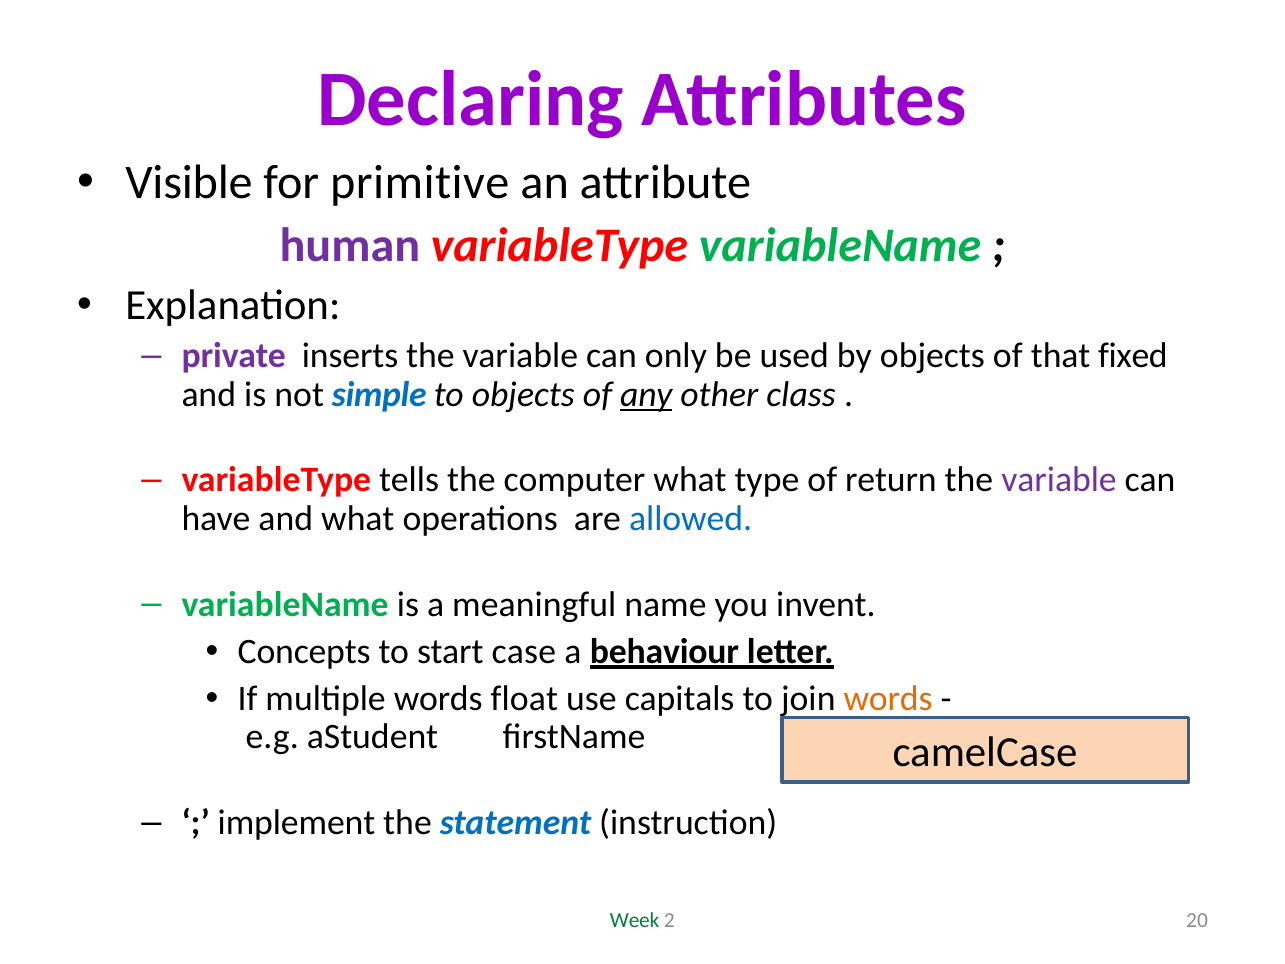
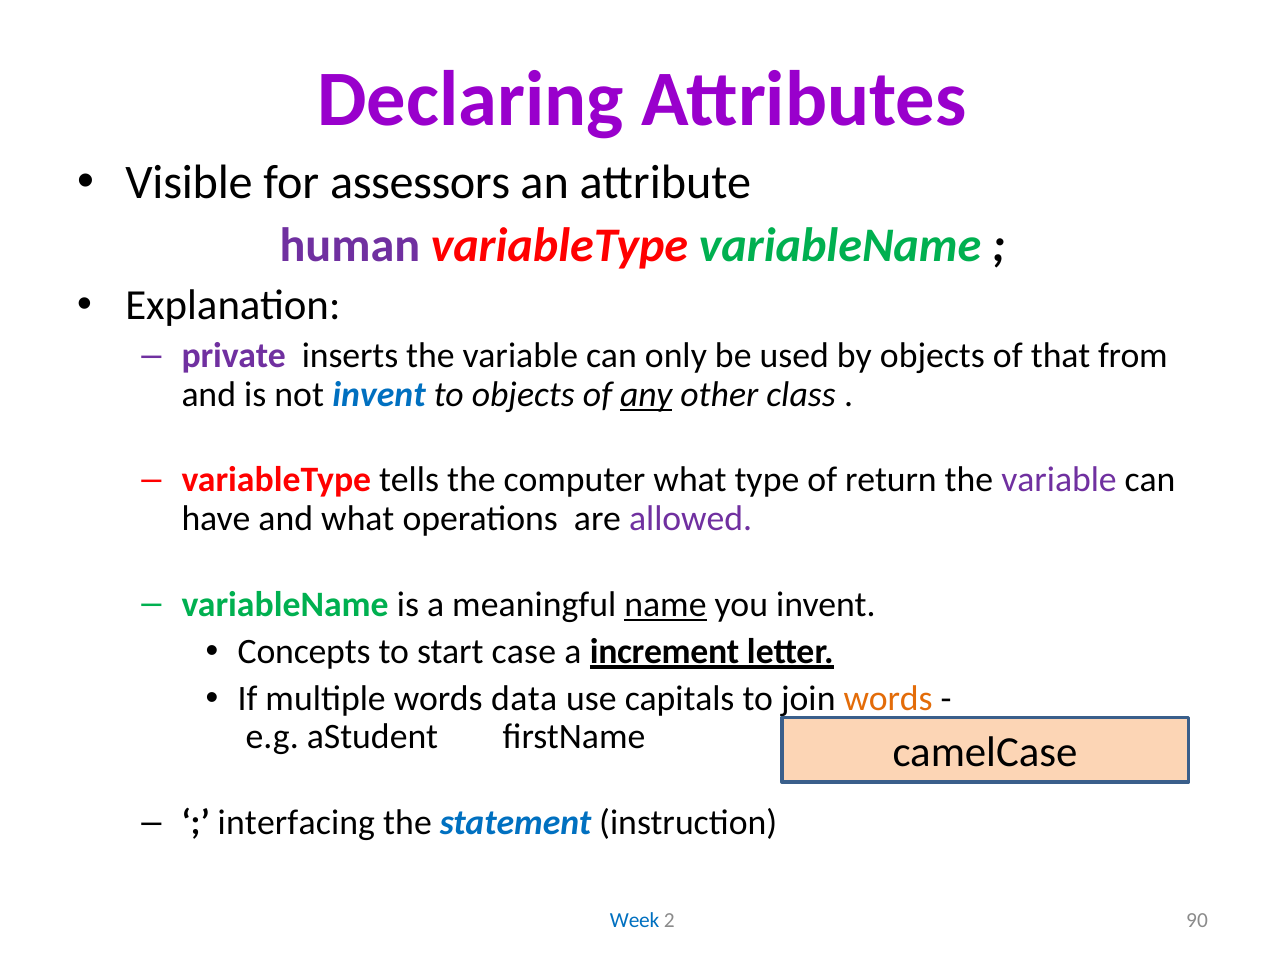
primitive: primitive -> assessors
fixed: fixed -> from
not simple: simple -> invent
allowed colour: blue -> purple
name underline: none -> present
behaviour: behaviour -> increment
float: float -> data
implement: implement -> interfacing
Week colour: green -> blue
20: 20 -> 90
